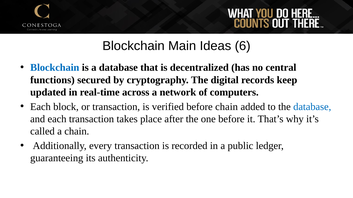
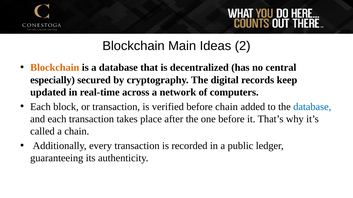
6: 6 -> 2
Blockchain at (55, 68) colour: blue -> orange
functions: functions -> especially
